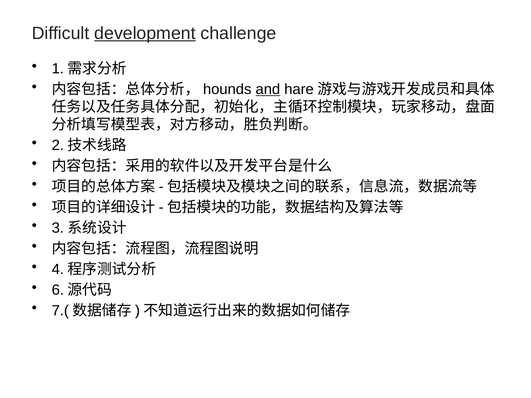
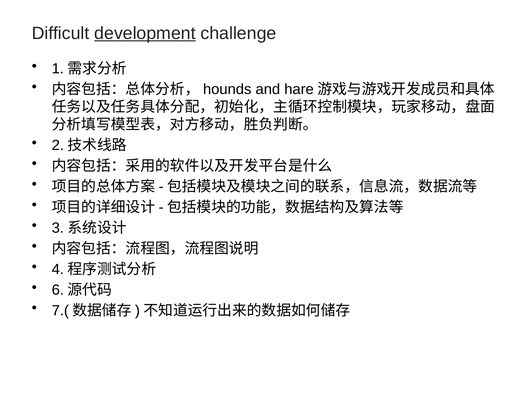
and underline: present -> none
